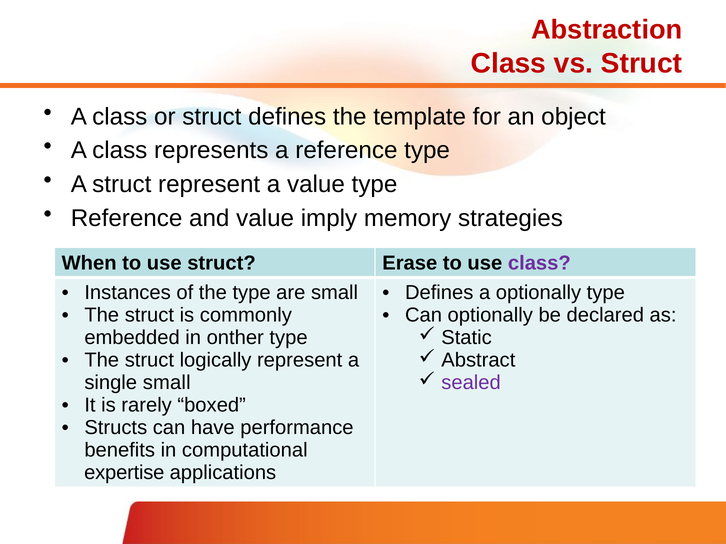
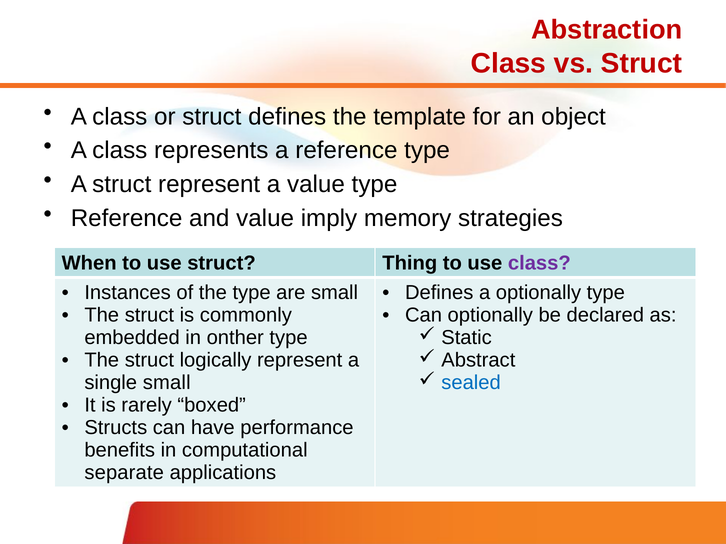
Erase: Erase -> Thing
sealed colour: purple -> blue
expertise: expertise -> separate
